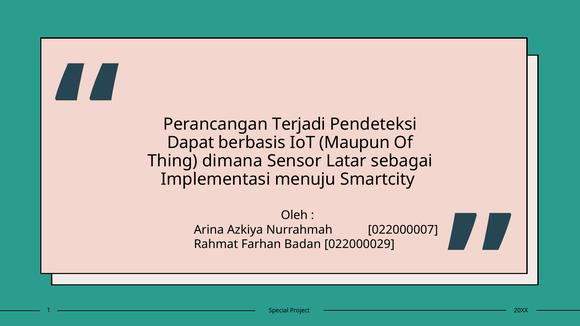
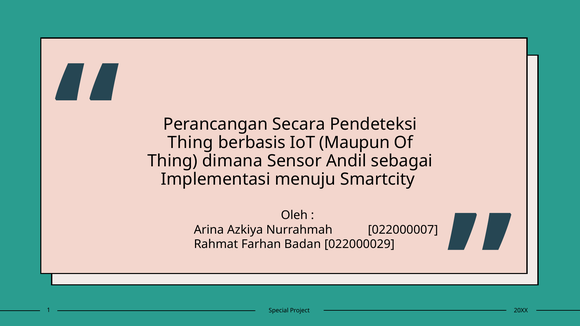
Terjadi: Terjadi -> Secara
Dapat at (191, 143): Dapat -> Thing
Latar: Latar -> Andil
